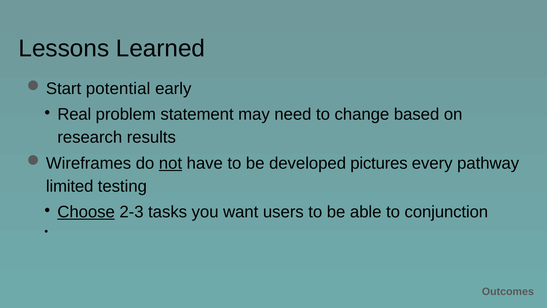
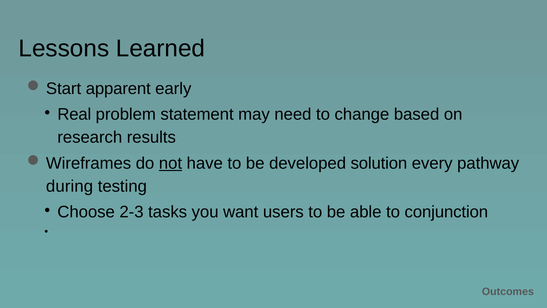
potential: potential -> apparent
pictures: pictures -> solution
limited: limited -> during
Choose underline: present -> none
